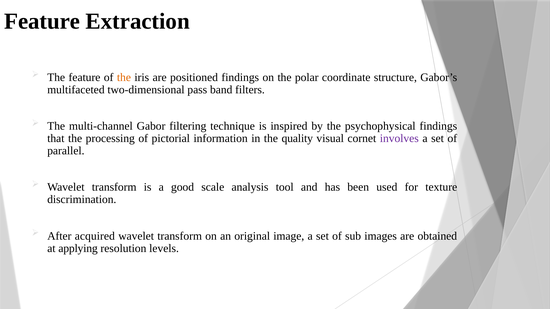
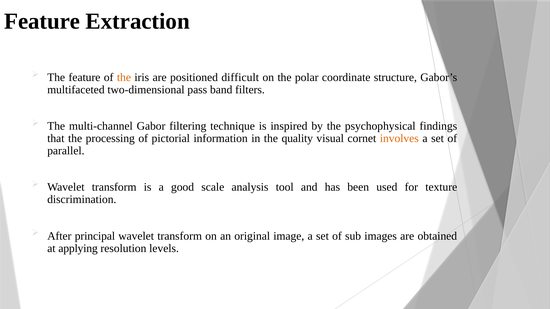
positioned findings: findings -> difficult
involves colour: purple -> orange
acquired: acquired -> principal
